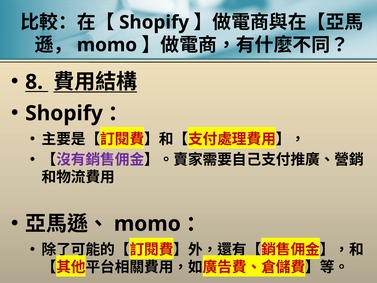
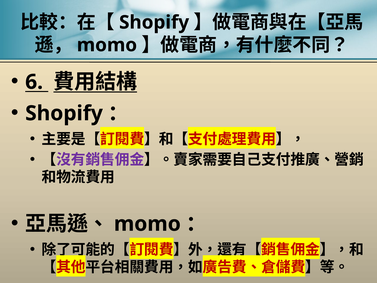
8: 8 -> 6
